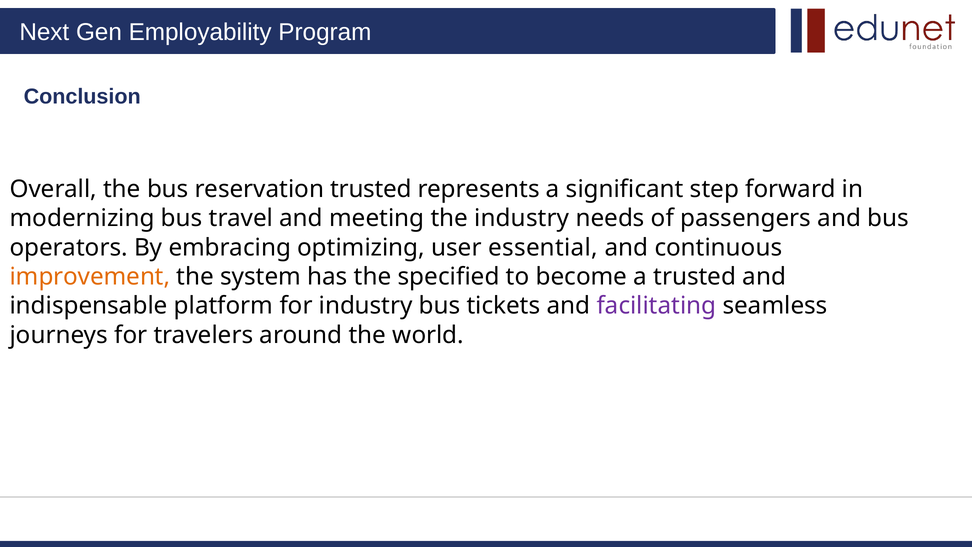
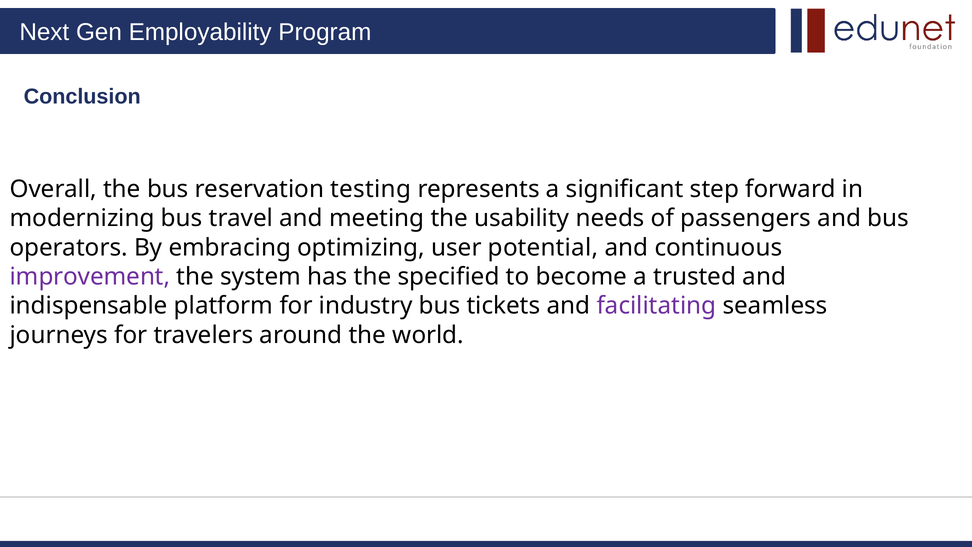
reservation trusted: trusted -> testing
the industry: industry -> usability
essential: essential -> potential
improvement colour: orange -> purple
